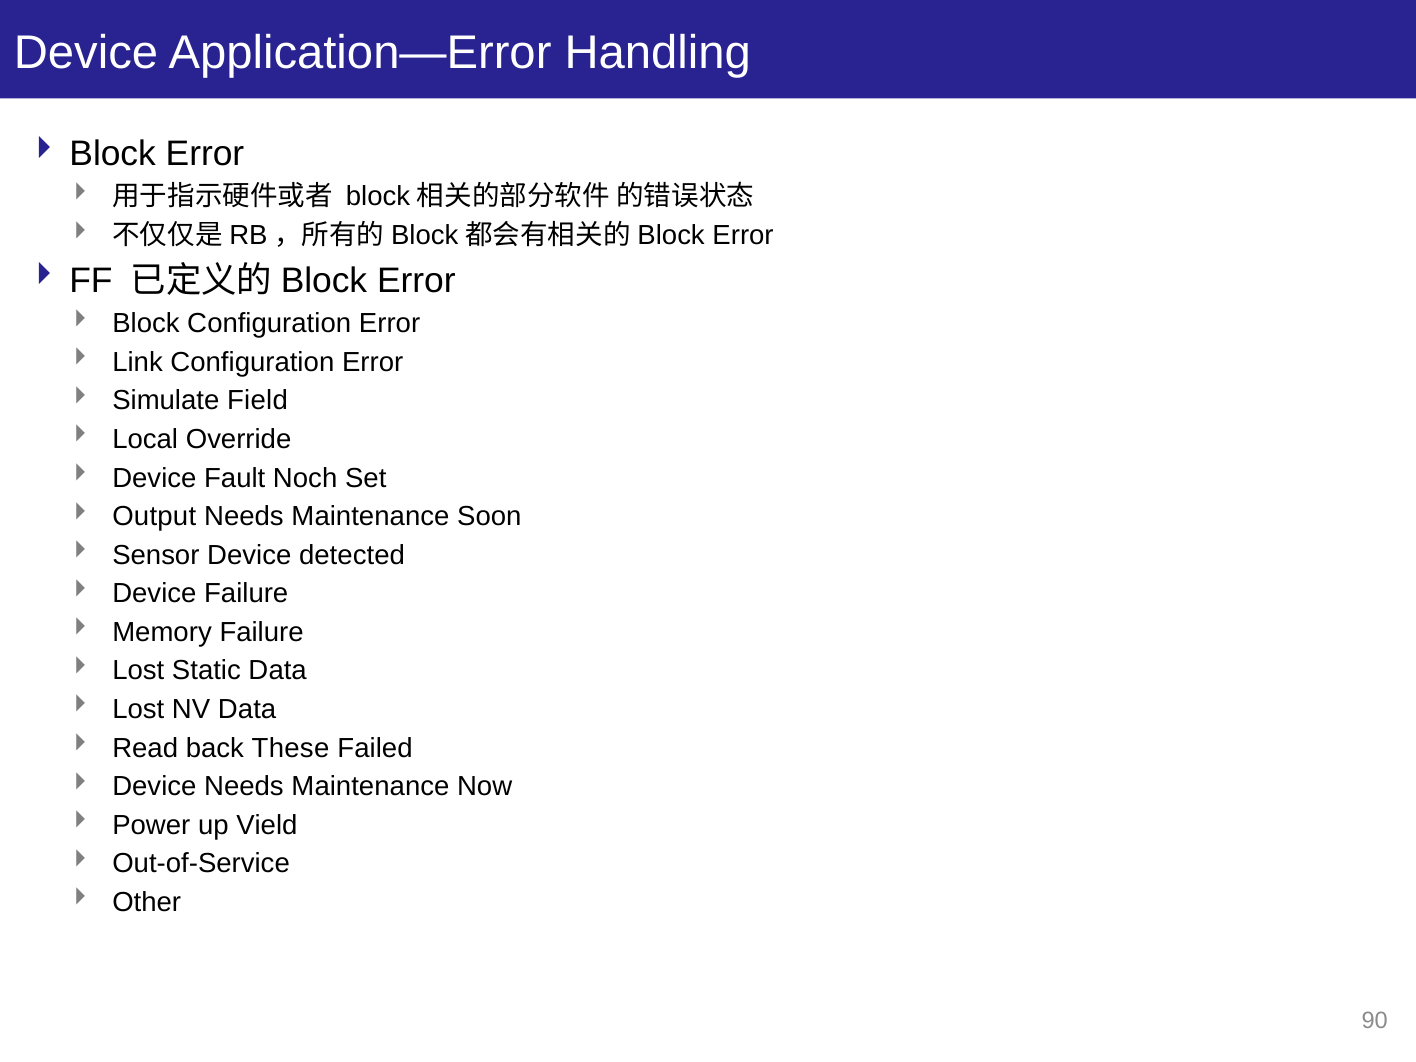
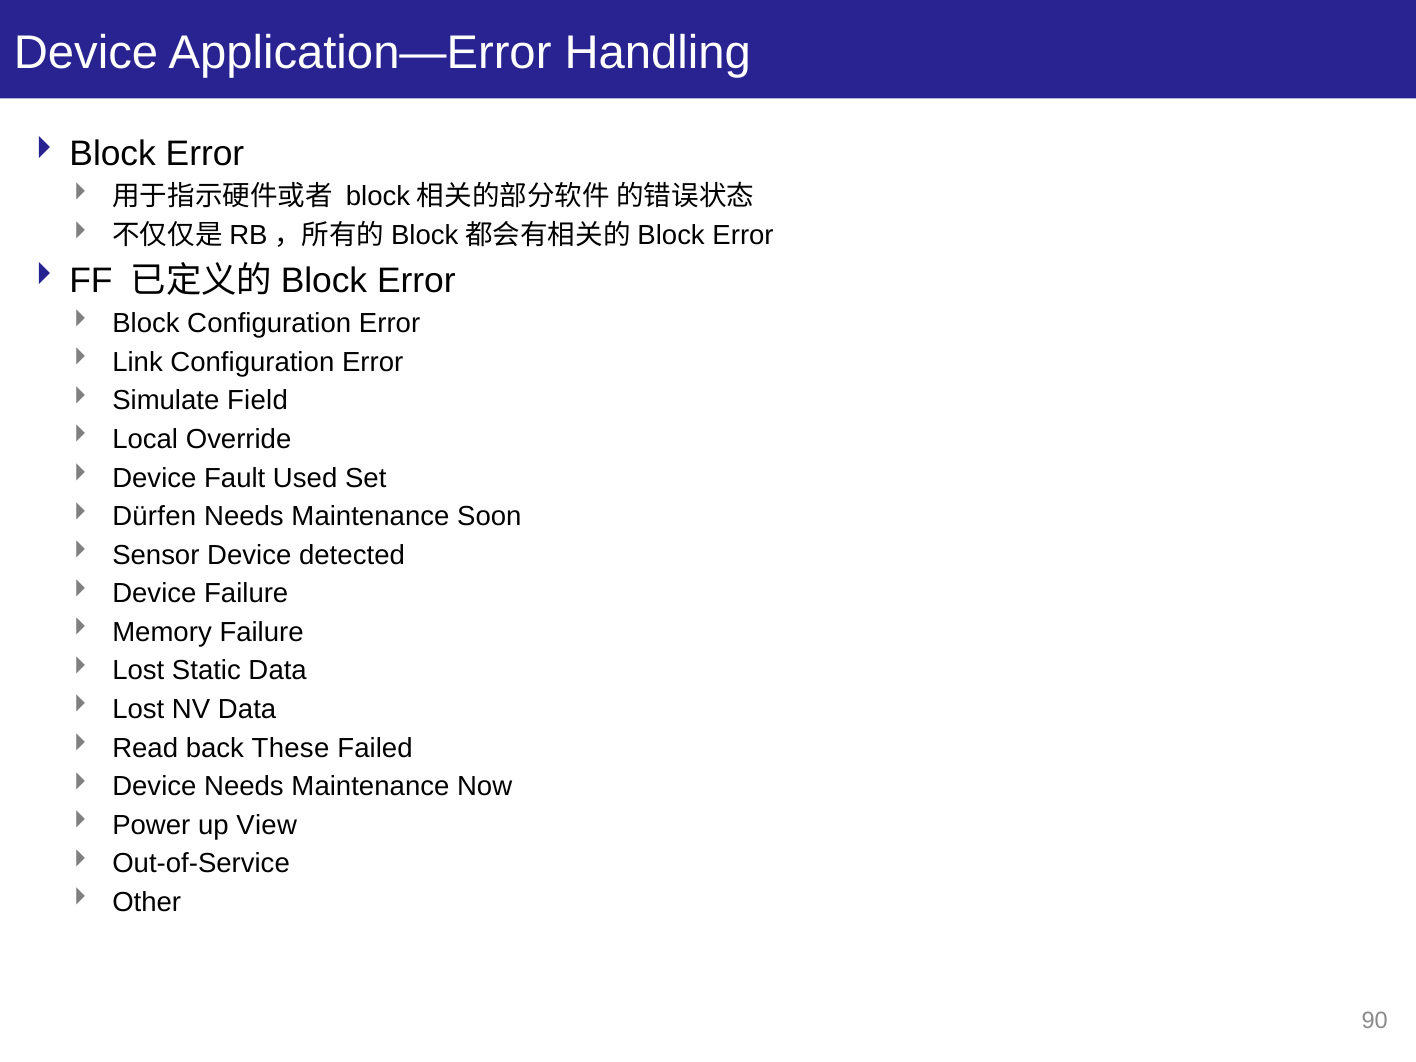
Noch: Noch -> Used
Output: Output -> Dürfen
Vield: Vield -> View
